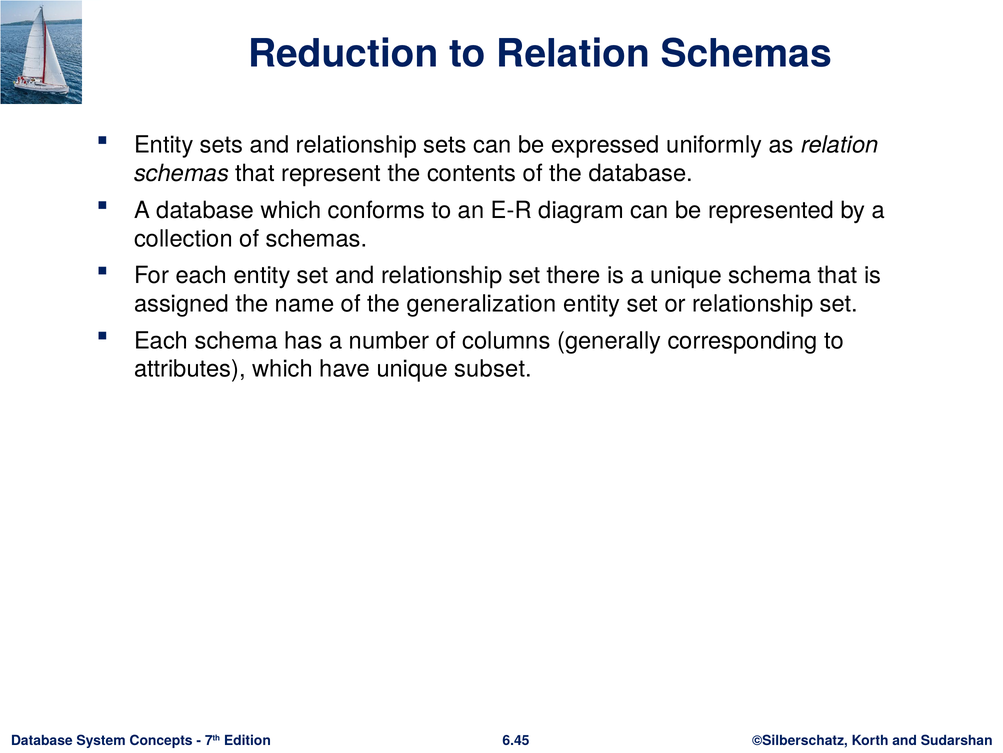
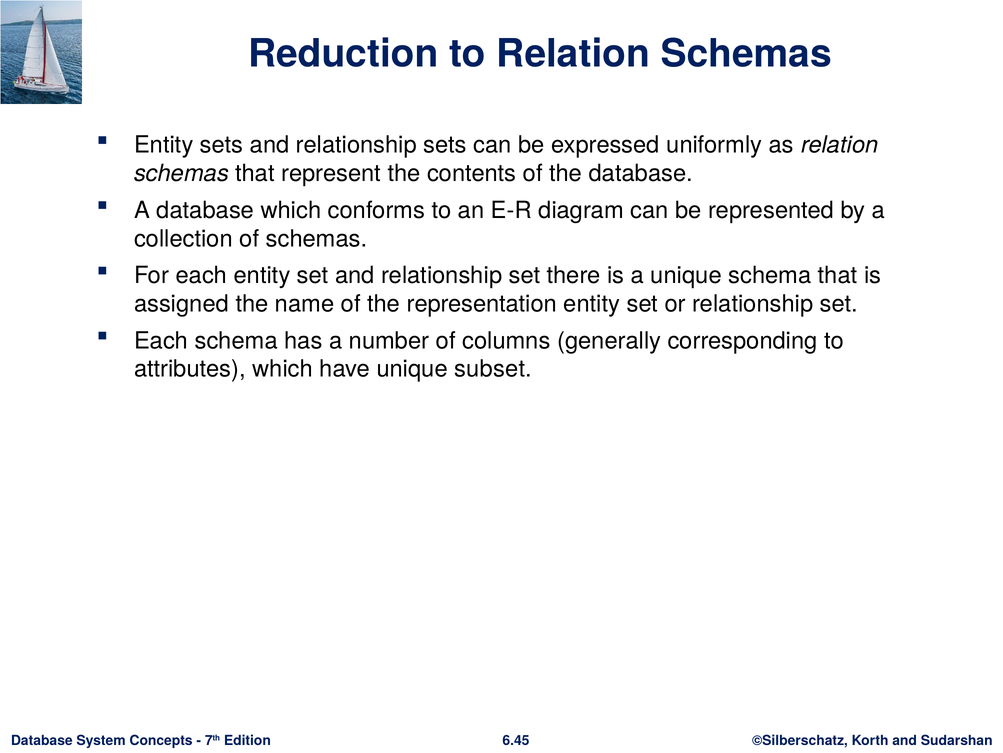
generalization: generalization -> representation
